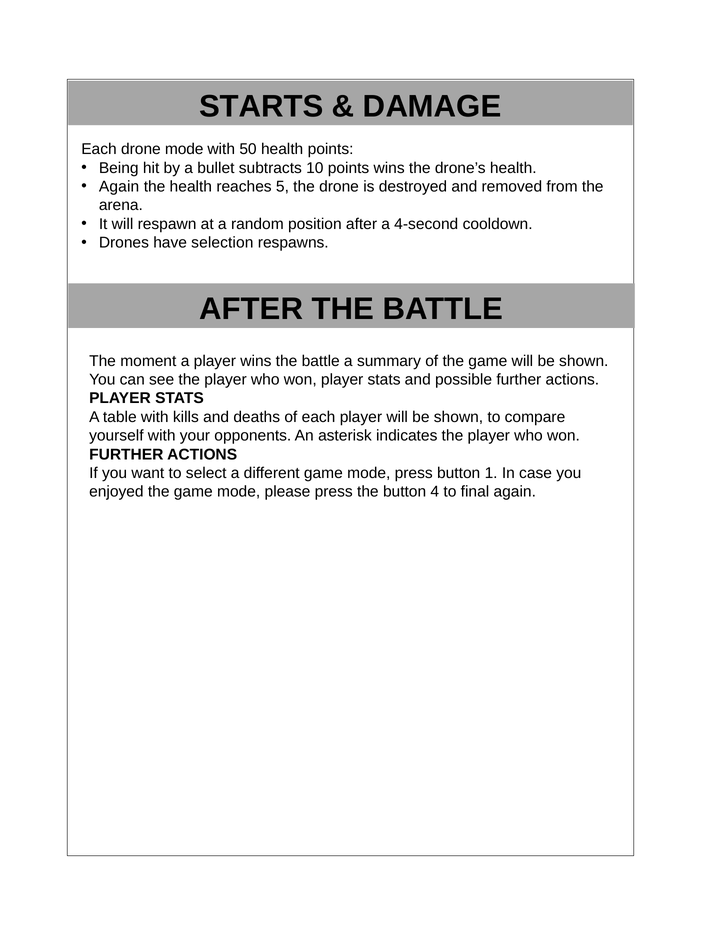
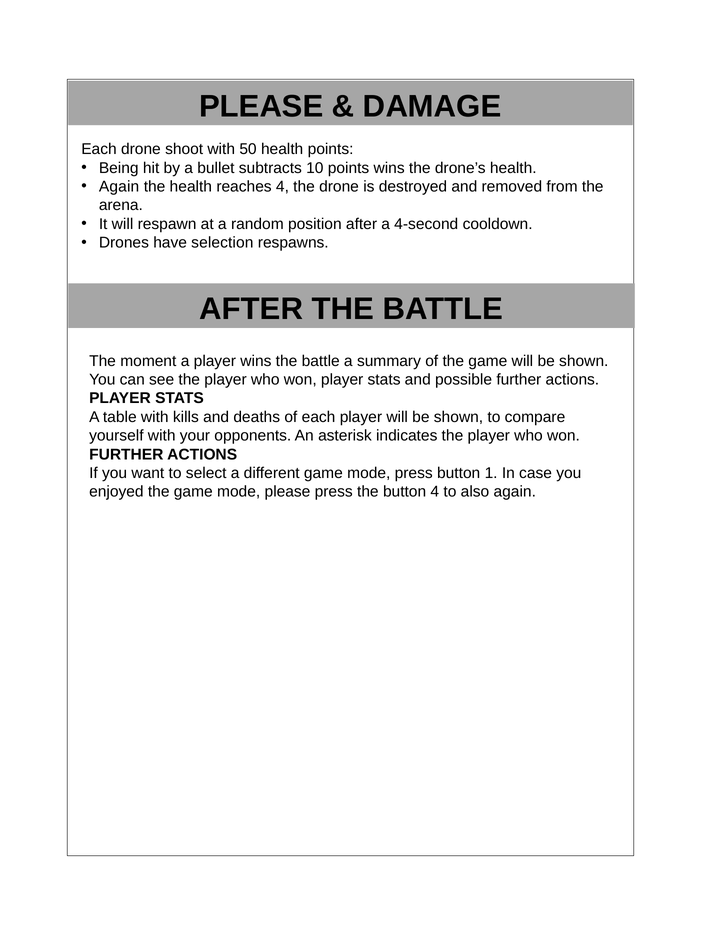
STARTS at (261, 106): STARTS -> PLEASE
drone mode: mode -> shoot
reaches 5: 5 -> 4
final: final -> also
